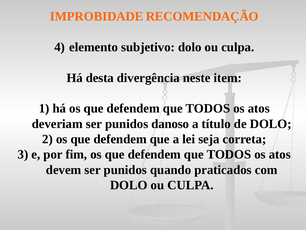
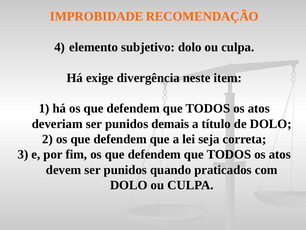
desta: desta -> exige
danoso: danoso -> demais
